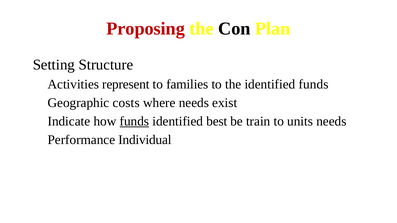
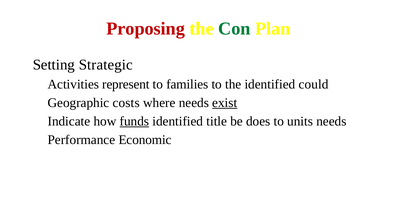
Con colour: black -> green
Structure: Structure -> Strategic
identified funds: funds -> could
exist underline: none -> present
best: best -> title
train: train -> does
Individual: Individual -> Economic
